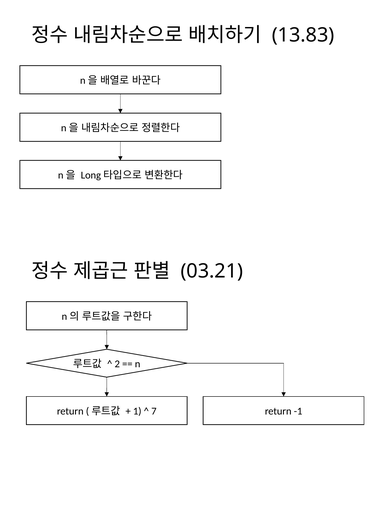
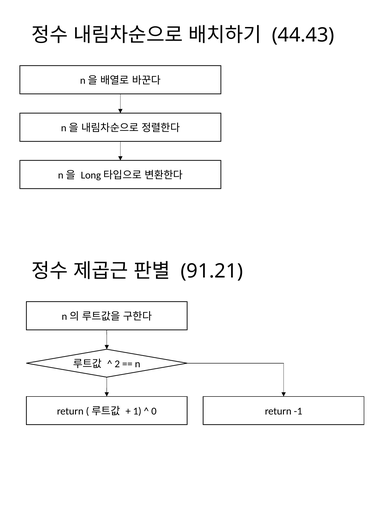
13.83: 13.83 -> 44.43
03.21: 03.21 -> 91.21
7: 7 -> 0
